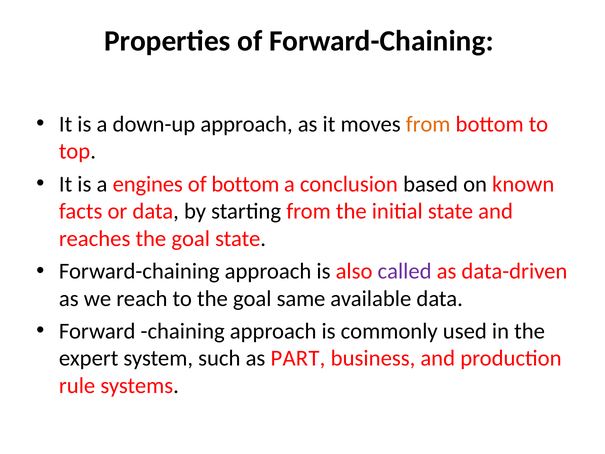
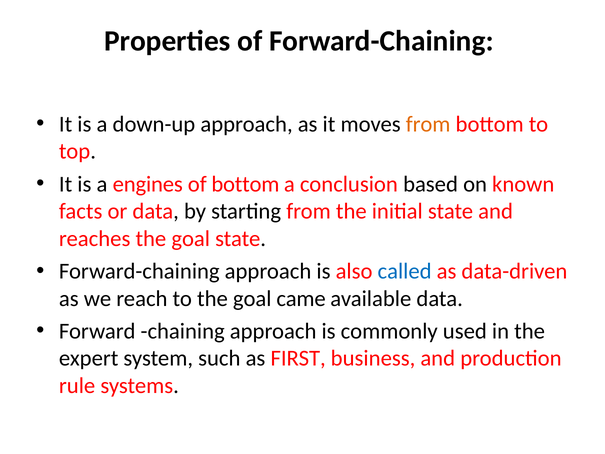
called colour: purple -> blue
same: same -> came
PART: PART -> FIRST
